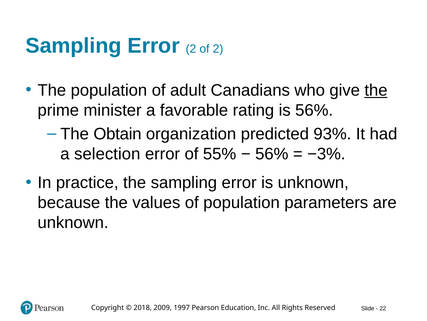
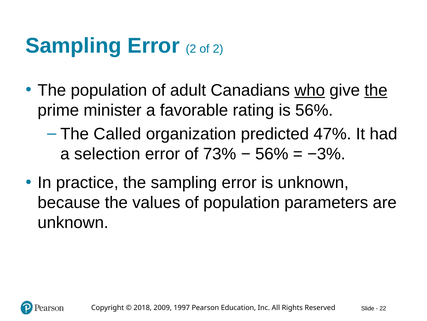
who underline: none -> present
Obtain: Obtain -> Called
93%: 93% -> 47%
55%: 55% -> 73%
